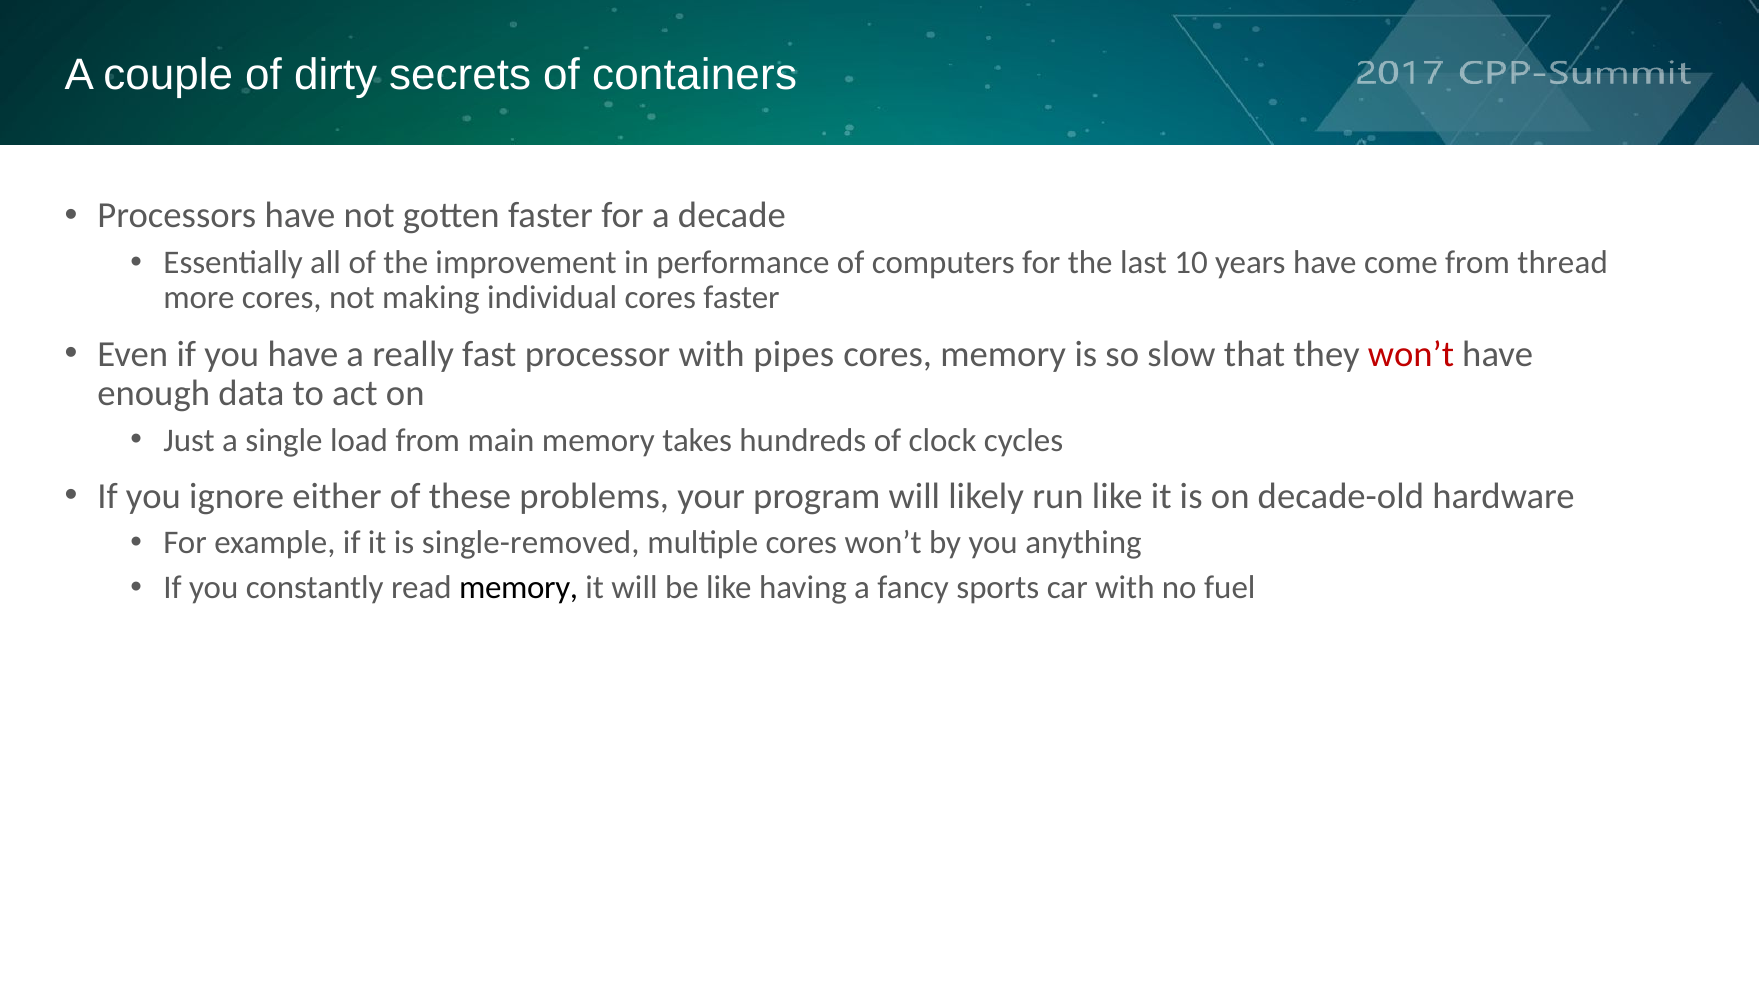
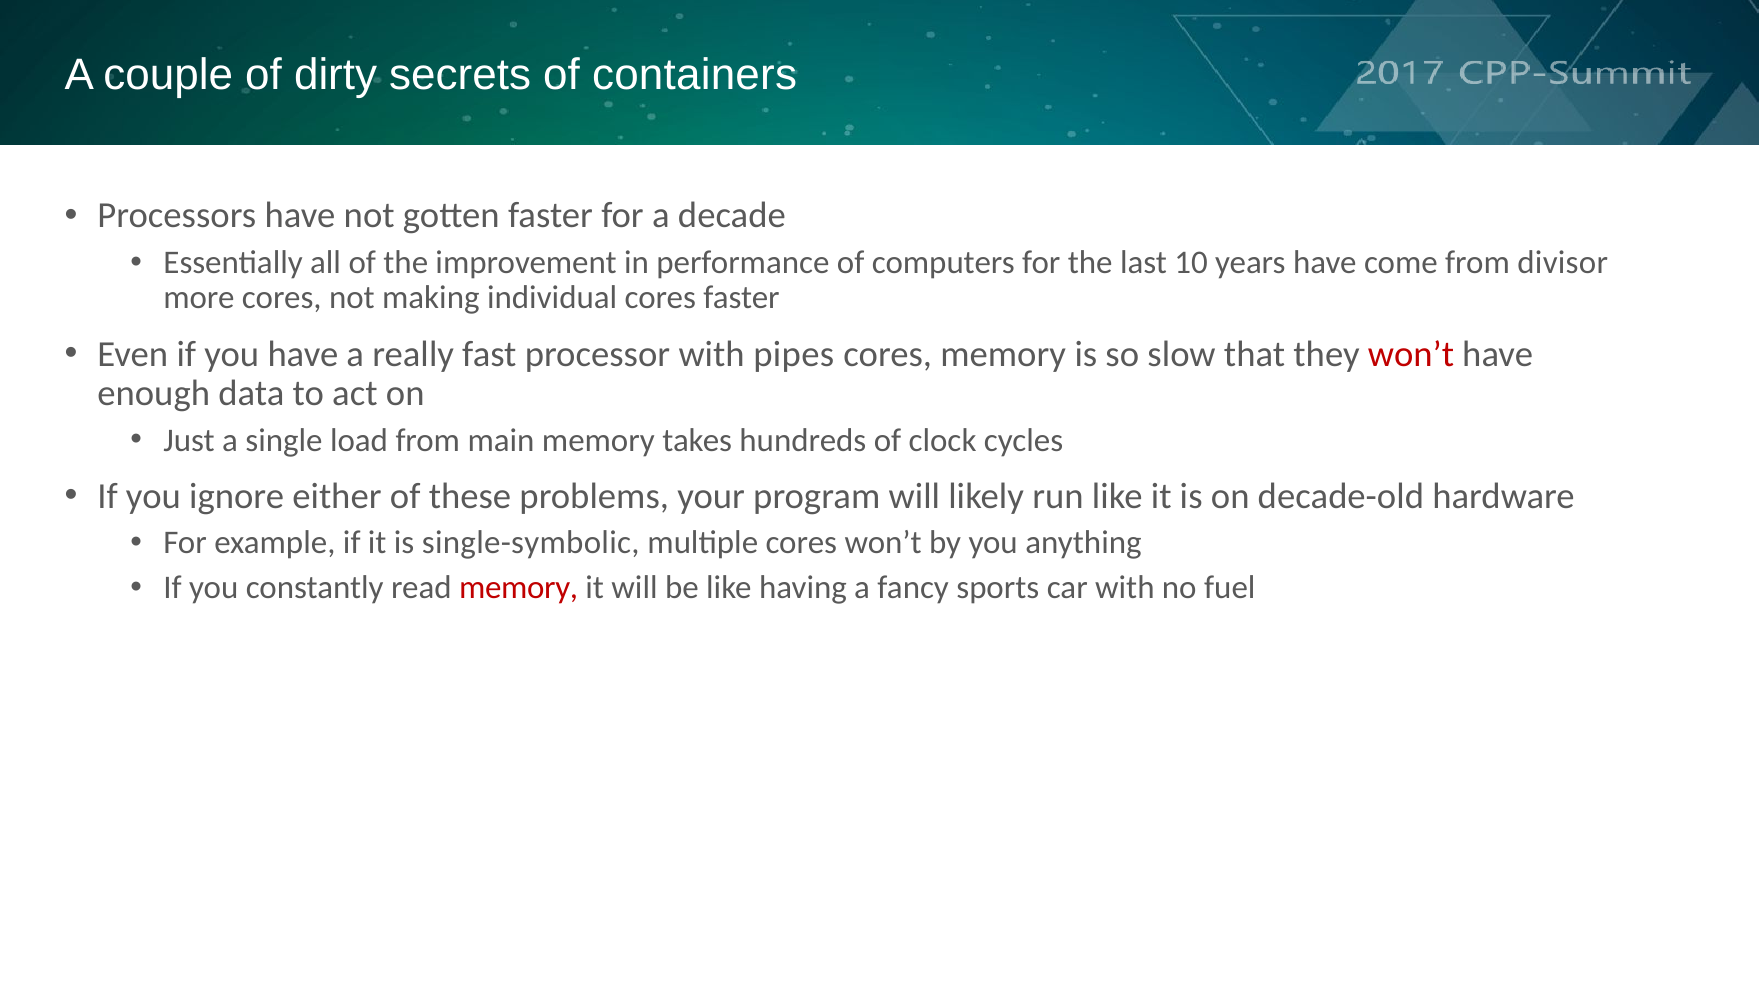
thread: thread -> divisor
single-removed: single-removed -> single-symbolic
memory at (519, 588) colour: black -> red
